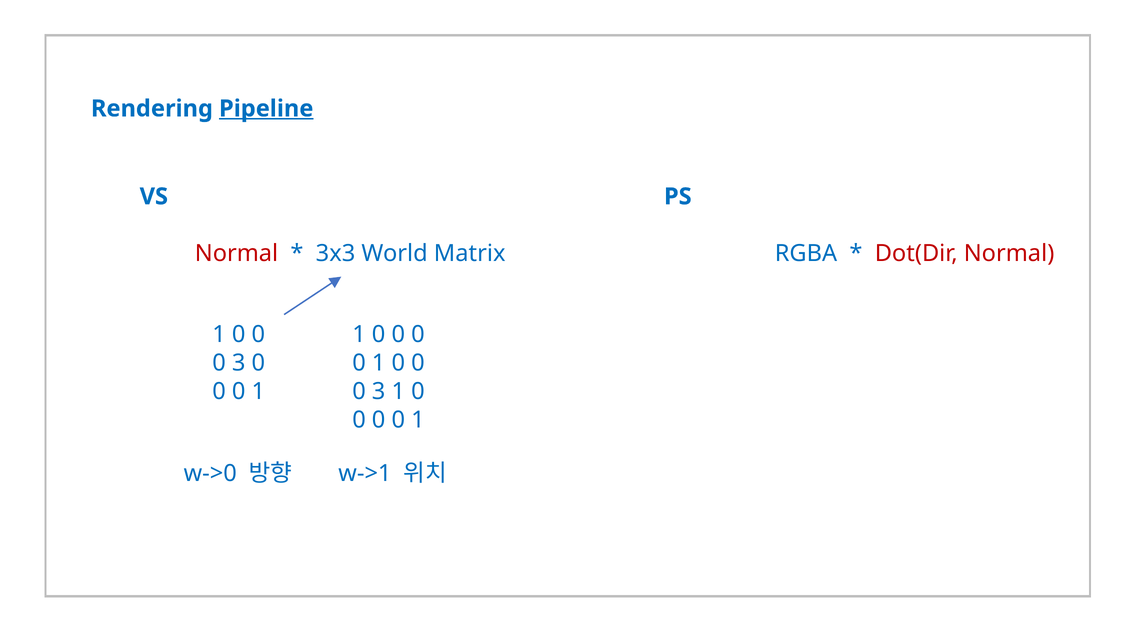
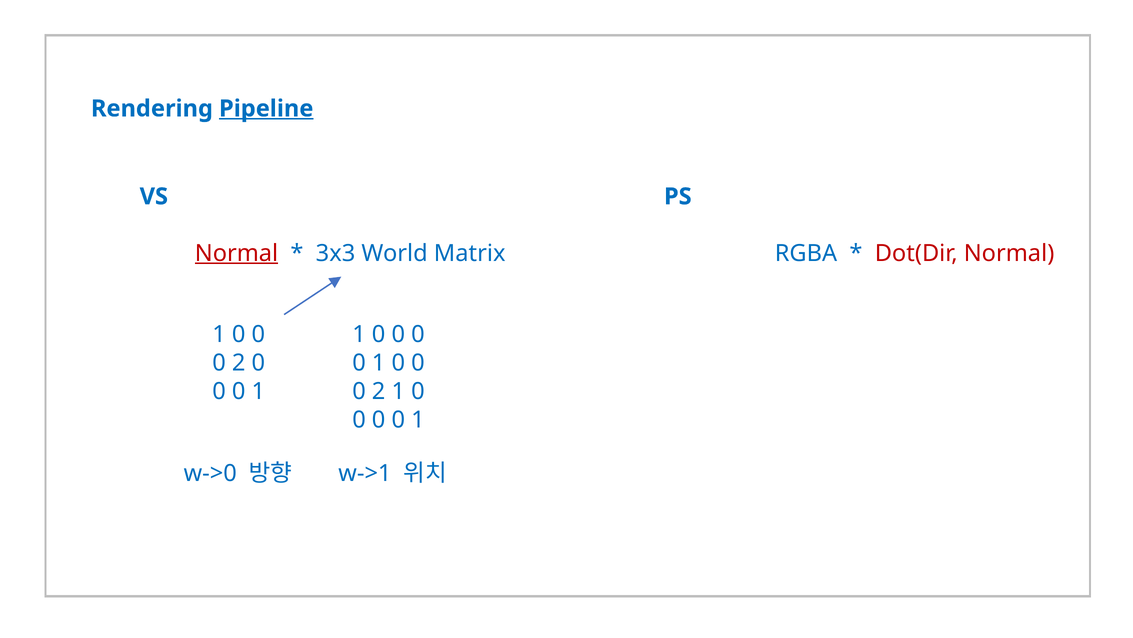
Normal at (237, 253) underline: none -> present
3 at (239, 363): 3 -> 2
3 at (379, 391): 3 -> 2
